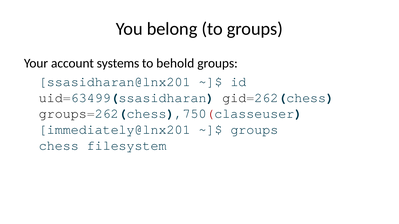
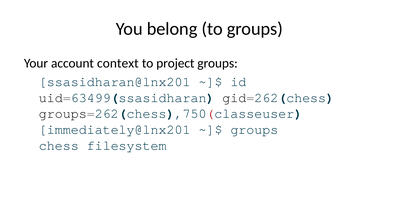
systems: systems -> context
behold: behold -> project
